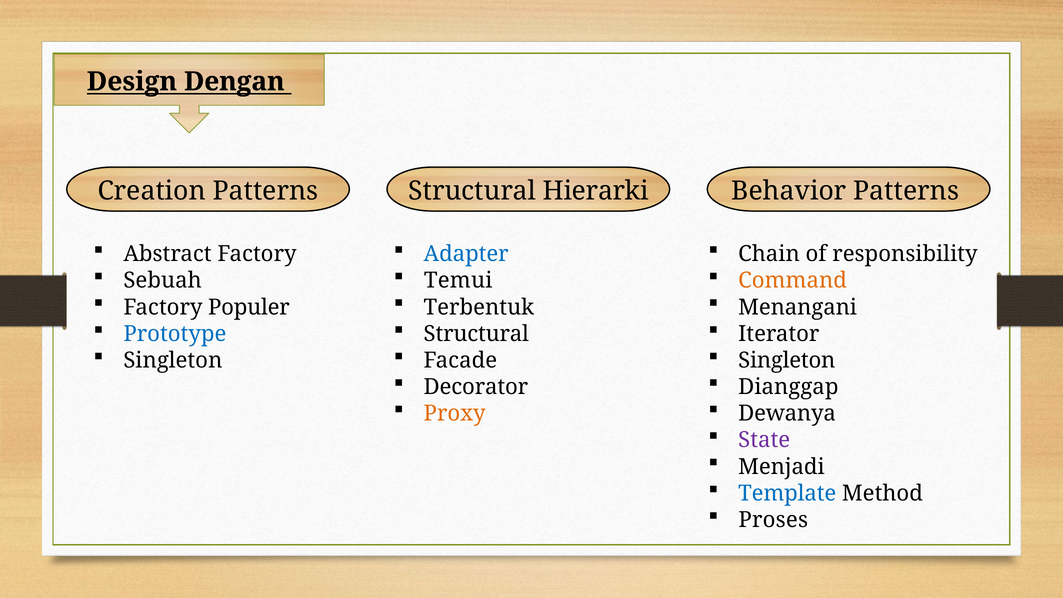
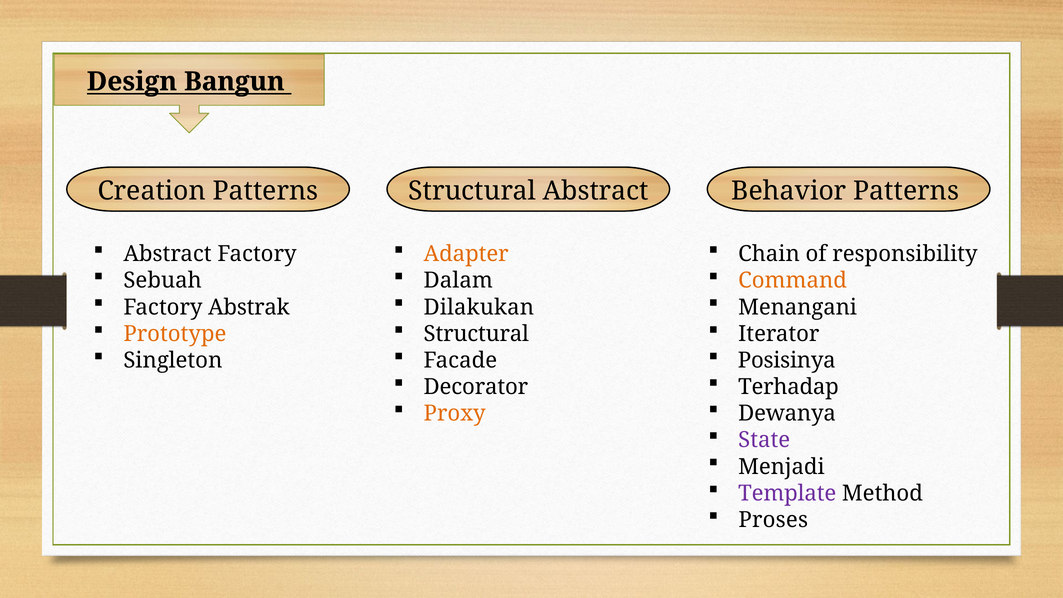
Dengan: Dengan -> Bangun
Structural Hierarki: Hierarki -> Abstract
Adapter colour: blue -> orange
Temui: Temui -> Dalam
Populer: Populer -> Abstrak
Terbentuk: Terbentuk -> Dilakukan
Prototype colour: blue -> orange
Singleton at (787, 360): Singleton -> Posisinya
Dianggap: Dianggap -> Terhadap
Template colour: blue -> purple
